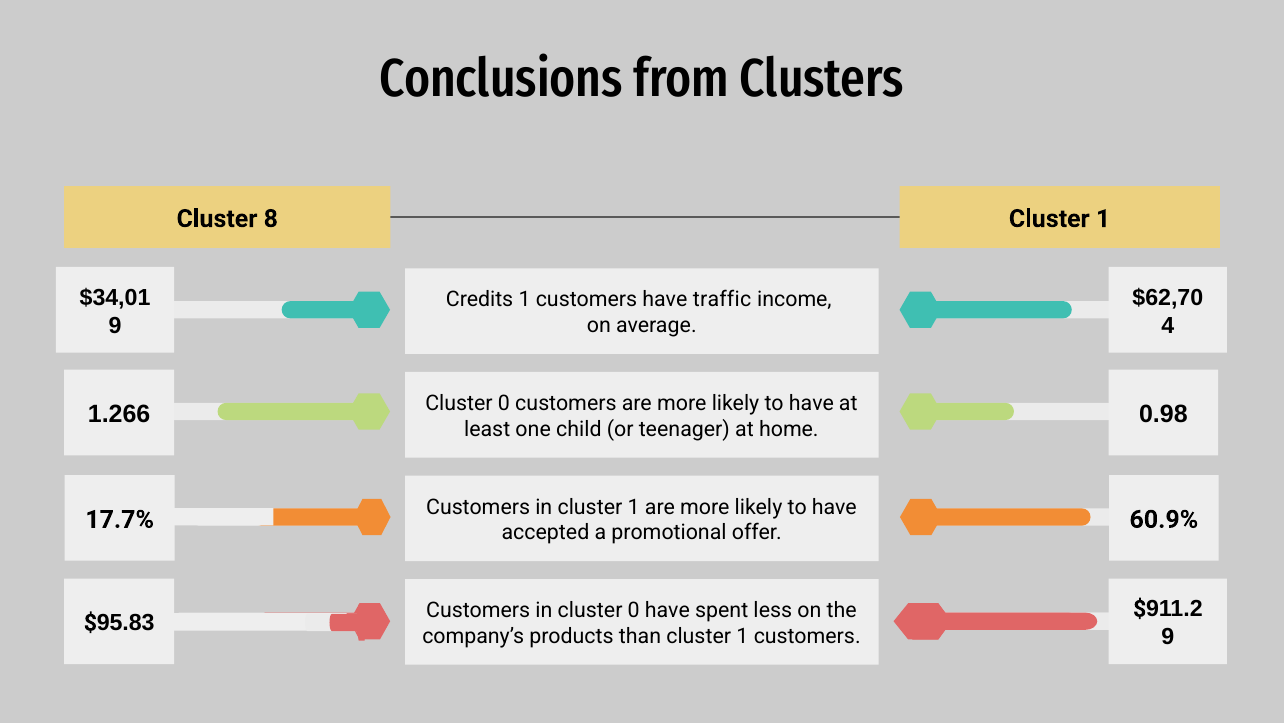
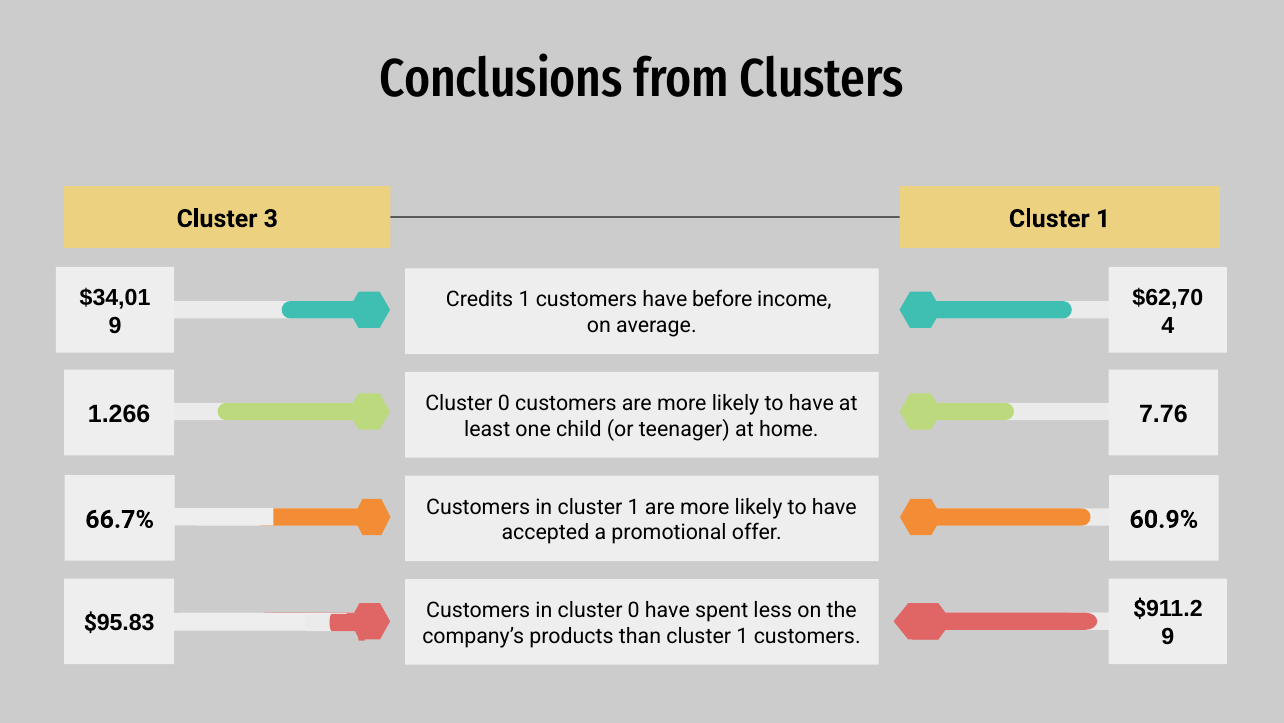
8: 8 -> 3
traffic: traffic -> before
0.98: 0.98 -> 7.76
17.7%: 17.7% -> 66.7%
